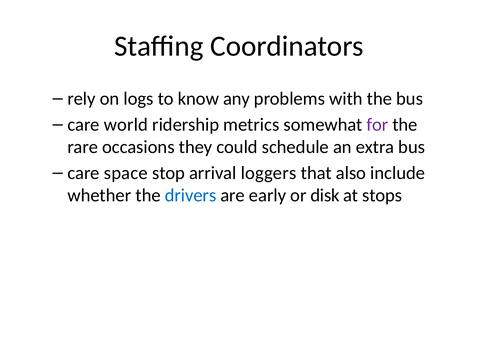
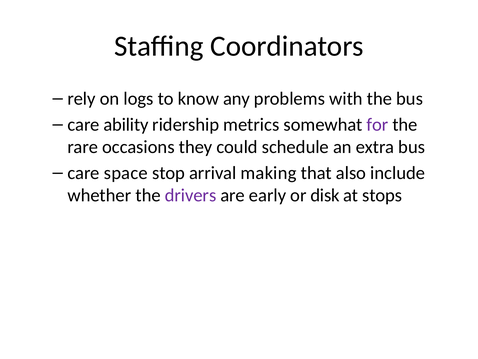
world: world -> ability
loggers: loggers -> making
drivers colour: blue -> purple
